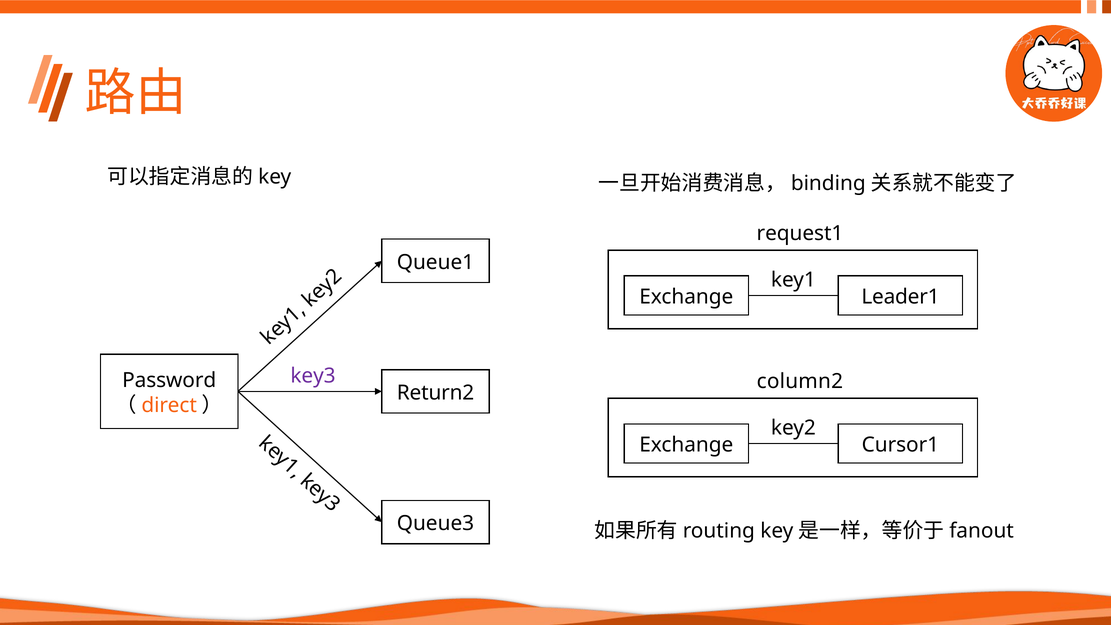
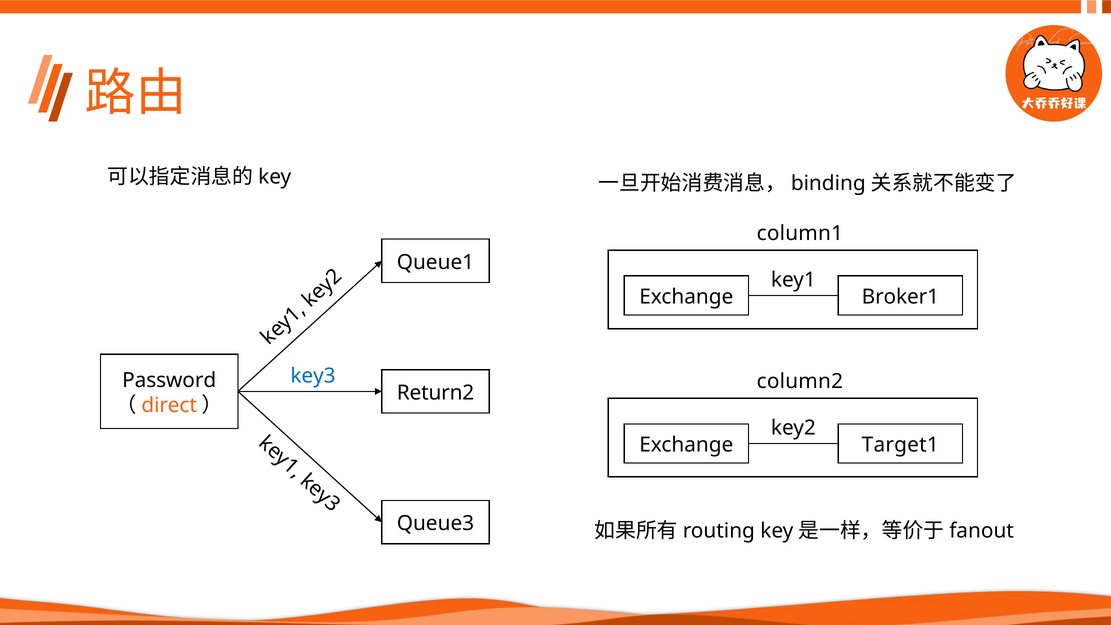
request1: request1 -> column1
Leader1: Leader1 -> Broker1
key3 colour: purple -> blue
Cursor1: Cursor1 -> Target1
